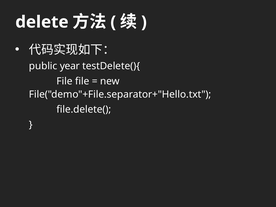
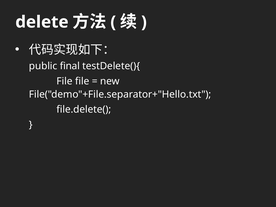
year: year -> final
